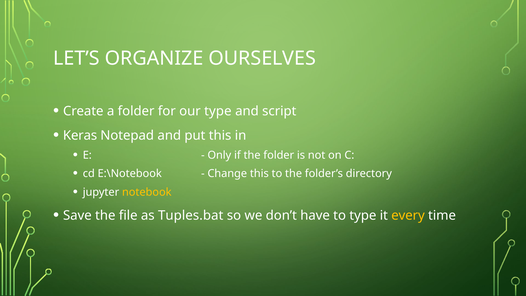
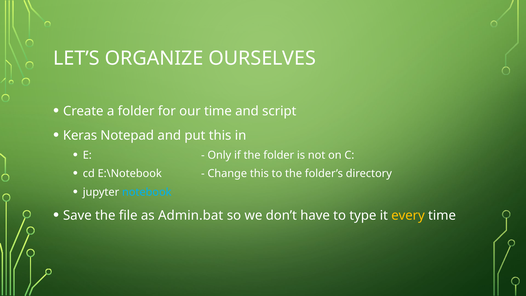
our type: type -> time
notebook colour: yellow -> light blue
Tuples.bat: Tuples.bat -> Admin.bat
